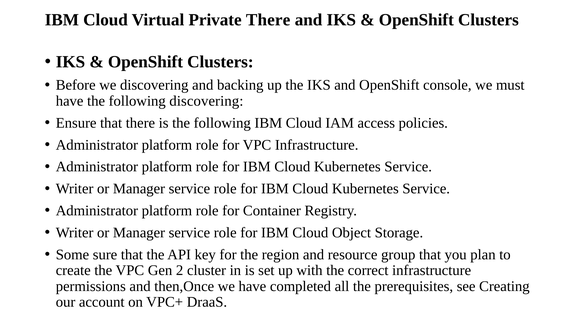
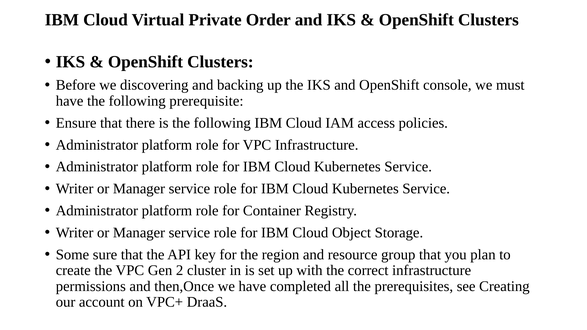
Private There: There -> Order
following discovering: discovering -> prerequisite
